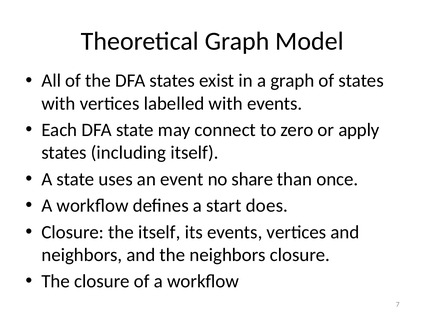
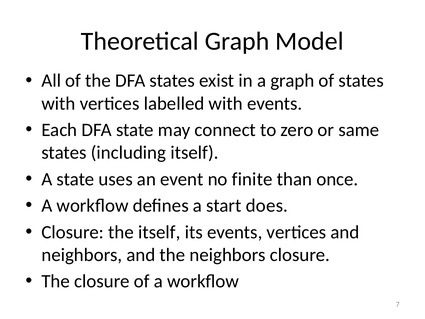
apply: apply -> same
share: share -> finite
